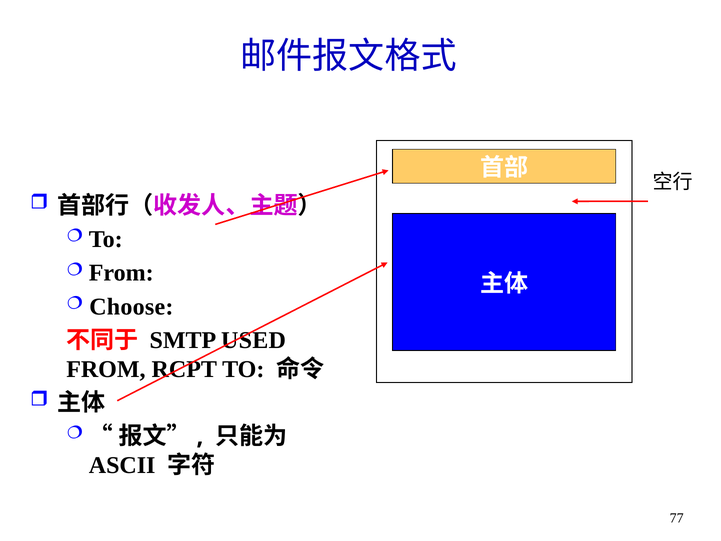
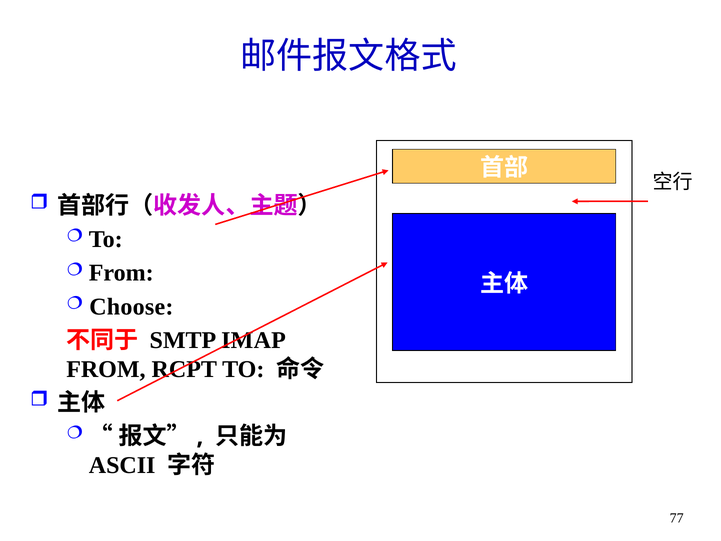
USED: USED -> IMAP
